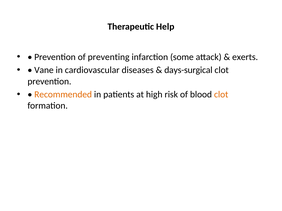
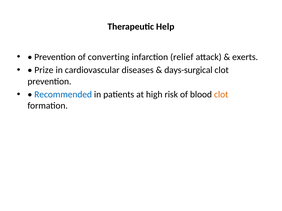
preventing: preventing -> converting
some: some -> relief
Vane: Vane -> Prize
Recommended colour: orange -> blue
